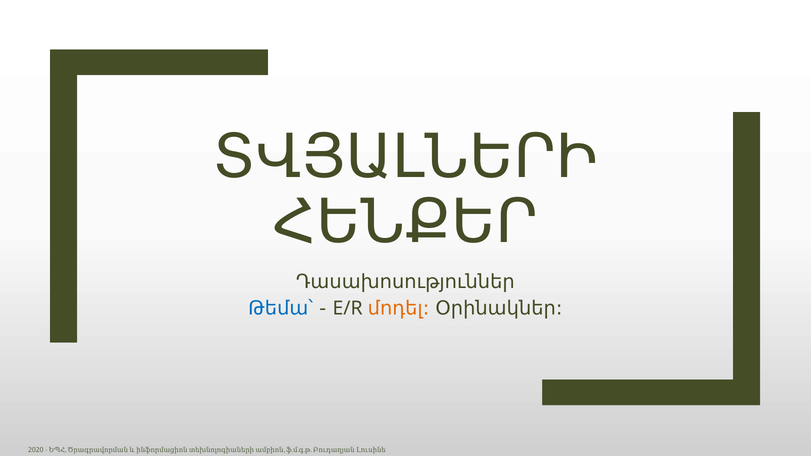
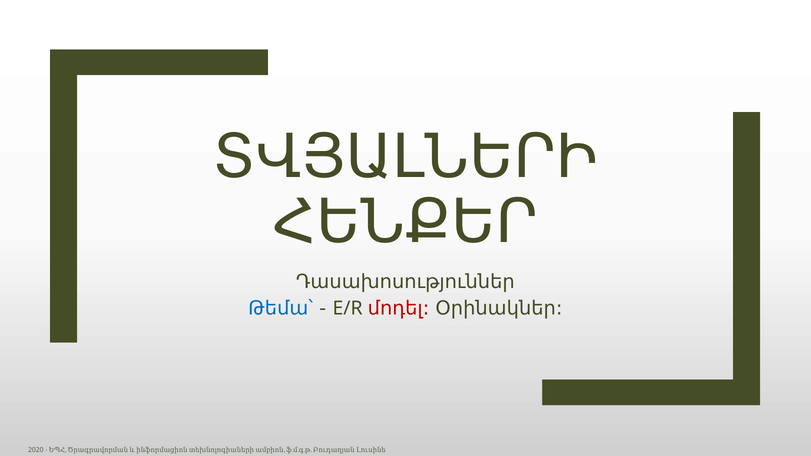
մոդել colour: orange -> red
